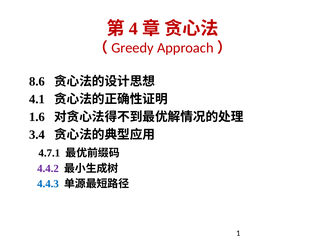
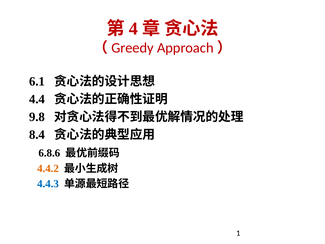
8.6: 8.6 -> 6.1
4.1: 4.1 -> 4.4
1.6: 1.6 -> 9.8
3.4: 3.4 -> 8.4
4.7.1: 4.7.1 -> 6.8.6
4.4.2 colour: purple -> orange
